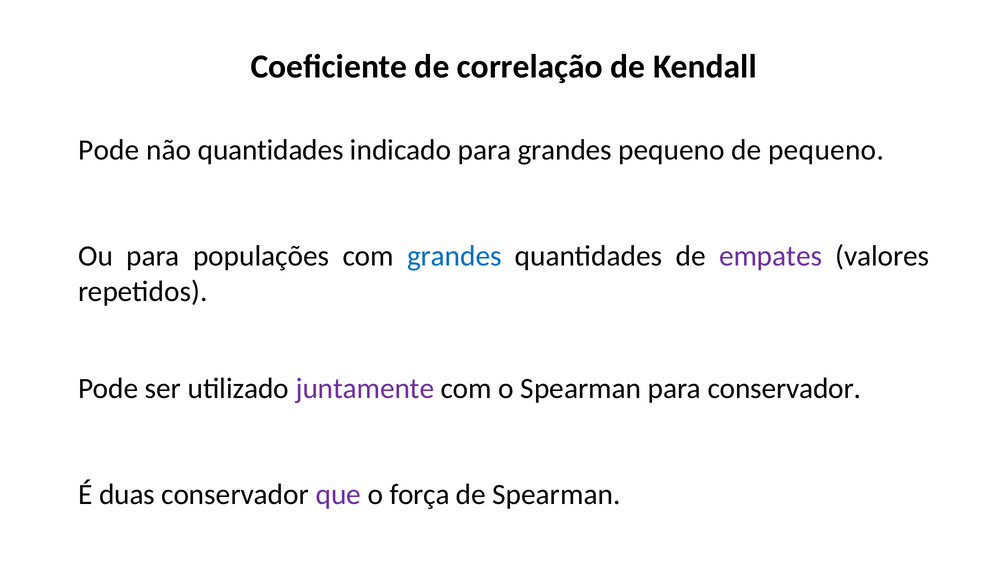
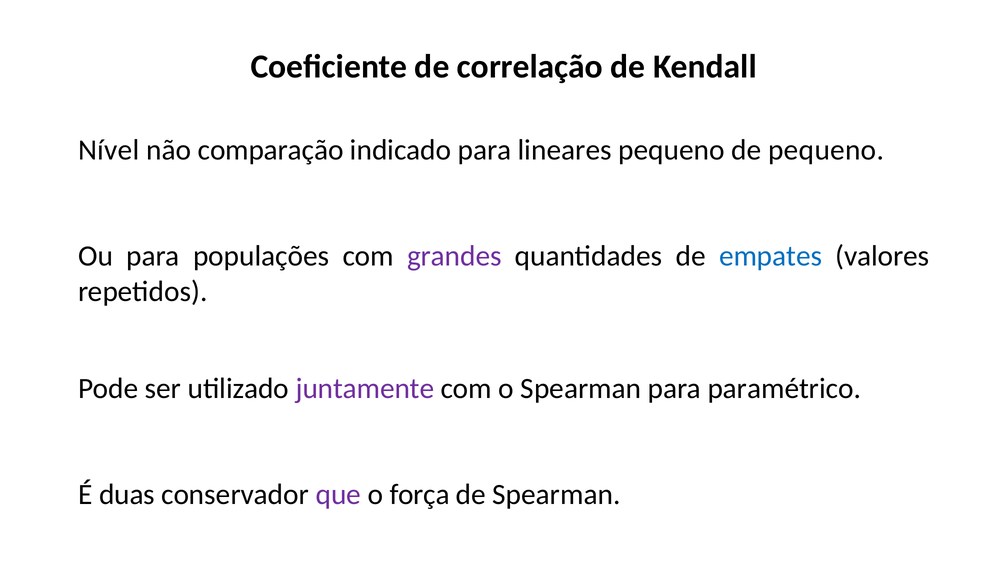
Pode at (109, 150): Pode -> Nível
não quantidades: quantidades -> comparação
para grandes: grandes -> lineares
grandes at (454, 256) colour: blue -> purple
empates colour: purple -> blue
para conservador: conservador -> paramétrico
